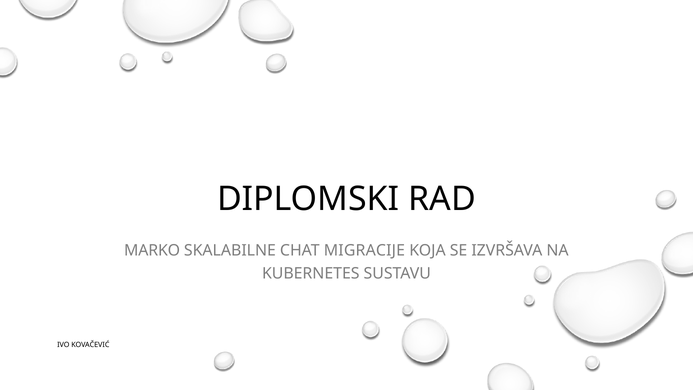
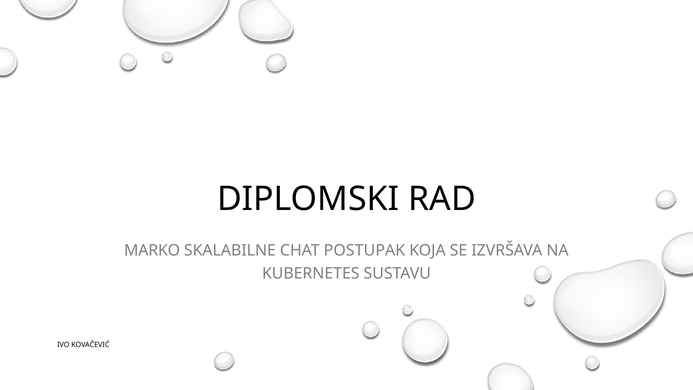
MIGRACIJE: MIGRACIJE -> POSTUPAK
